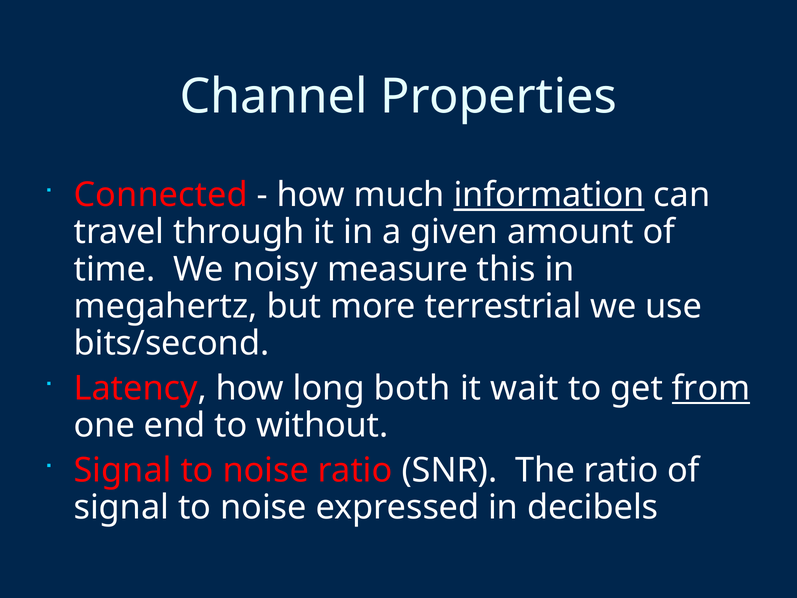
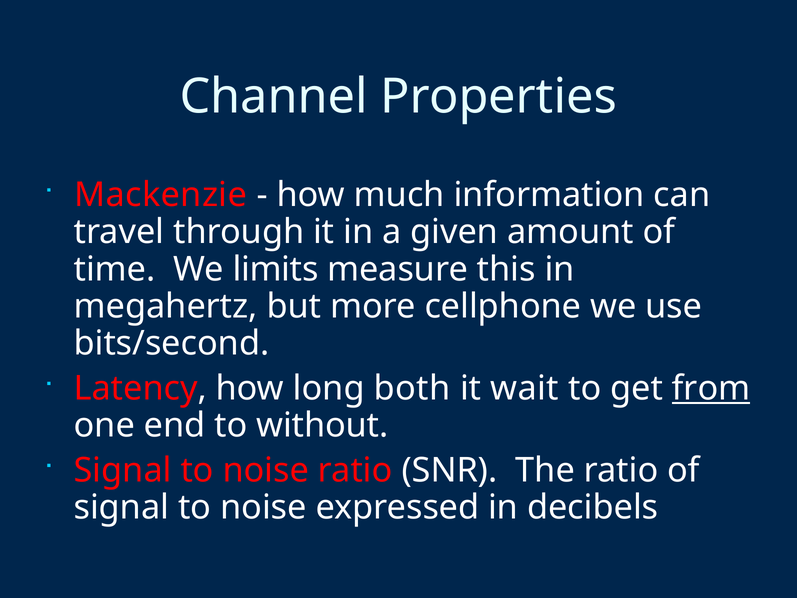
Connected: Connected -> Mackenzie
information underline: present -> none
noisy: noisy -> limits
terrestrial: terrestrial -> cellphone
